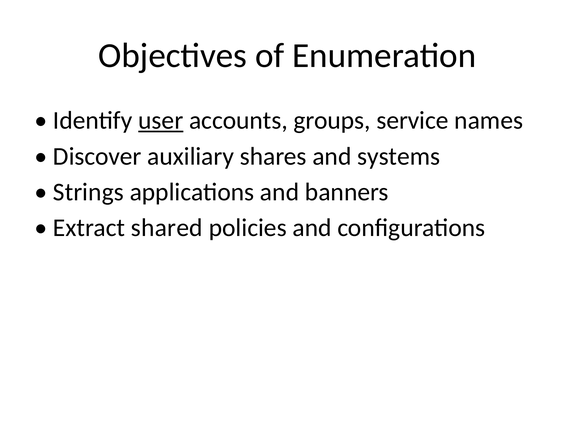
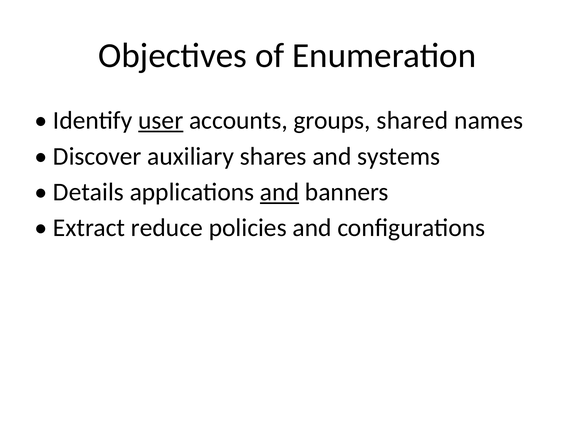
service: service -> shared
Strings: Strings -> Details
and at (280, 192) underline: none -> present
shared: shared -> reduce
